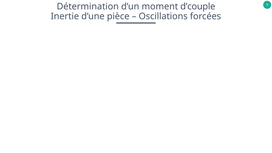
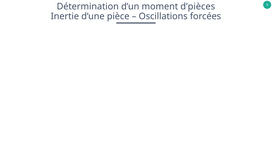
d’couple: d’couple -> d’pièces
